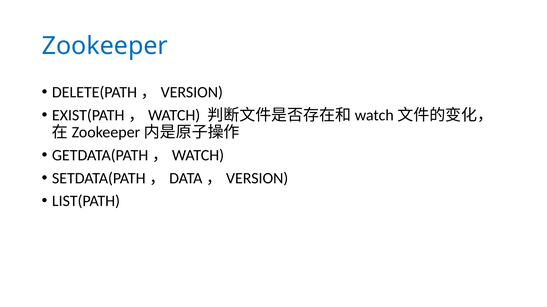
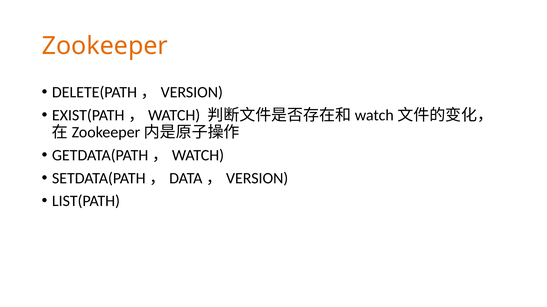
Zookeeper colour: blue -> orange
